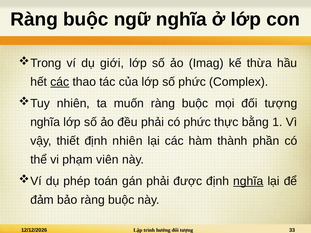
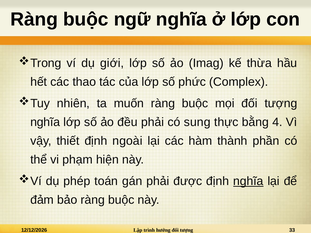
các at (60, 82) underline: present -> none
có phức: phức -> sung
1: 1 -> 4
định nhiên: nhiên -> ngoài
viên: viên -> hiện
